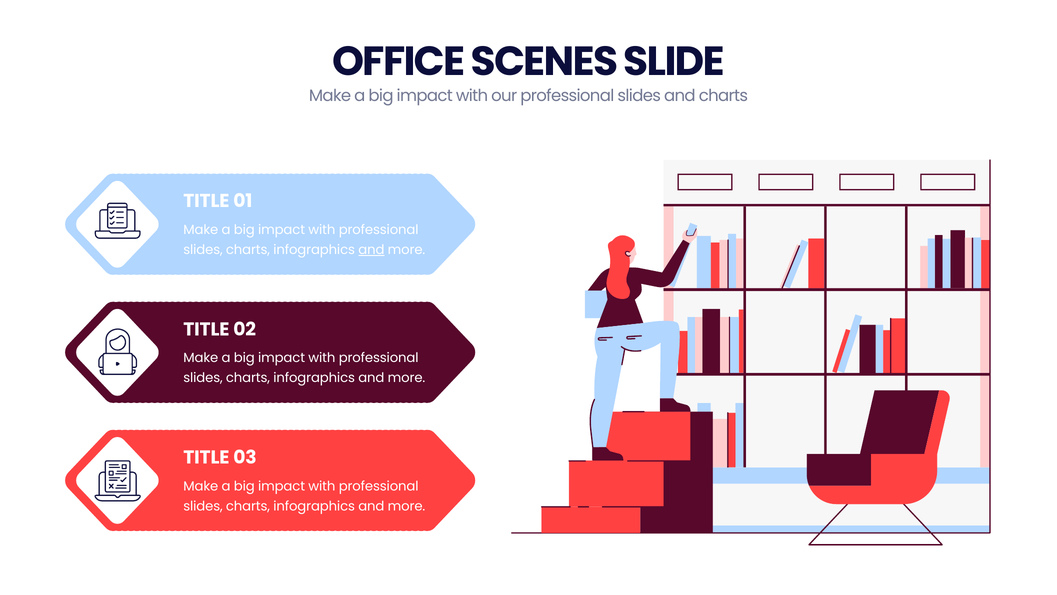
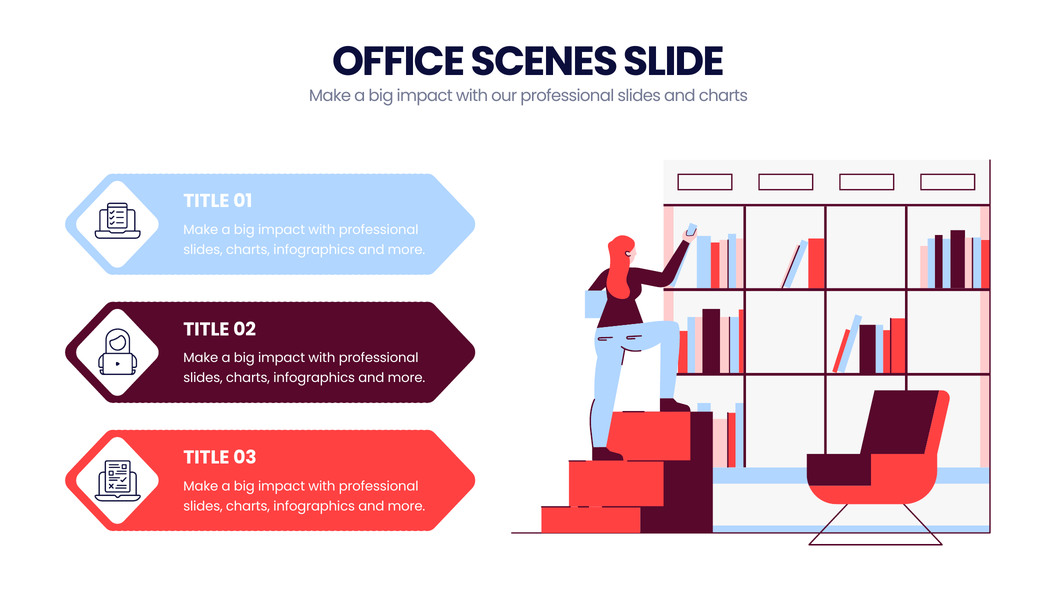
and at (371, 250) underline: present -> none
